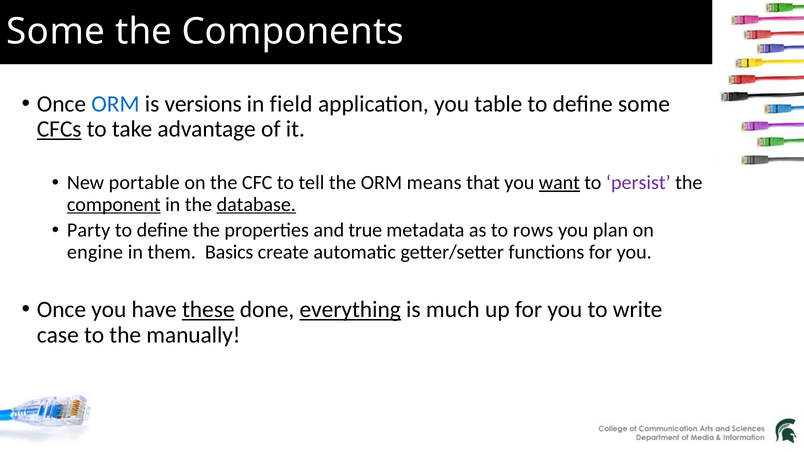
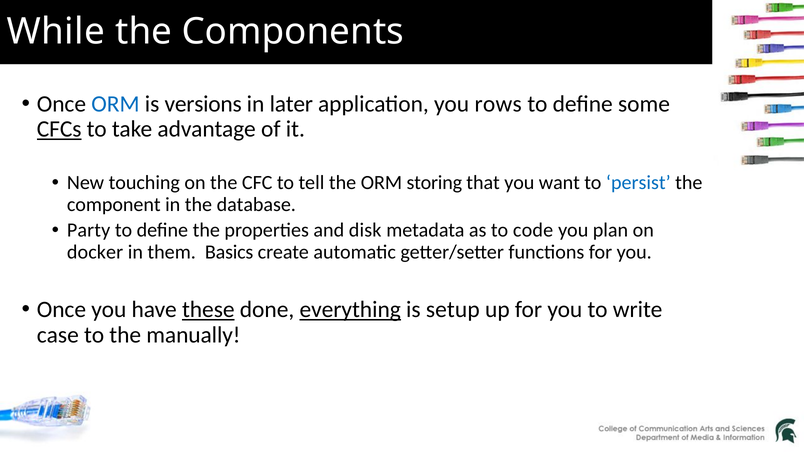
Some at (56, 32): Some -> While
field: field -> later
table: table -> rows
portable: portable -> touching
means: means -> storing
want underline: present -> none
persist colour: purple -> blue
component underline: present -> none
database underline: present -> none
true: true -> disk
rows: rows -> code
engine: engine -> docker
much: much -> setup
